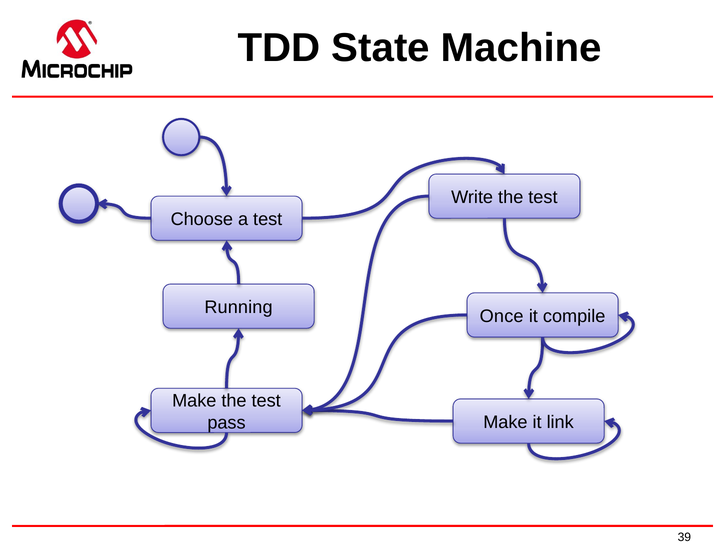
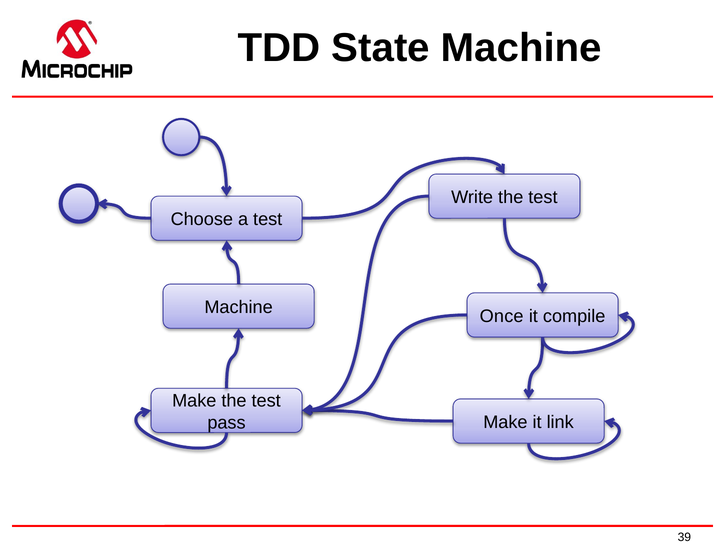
Running at (239, 307): Running -> Machine
